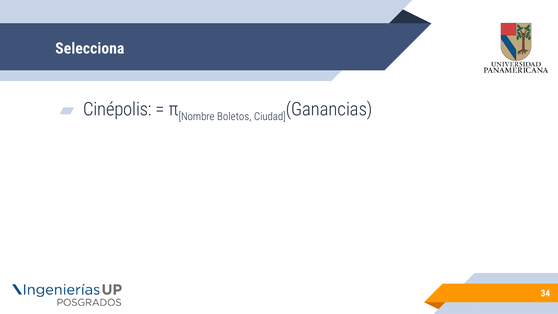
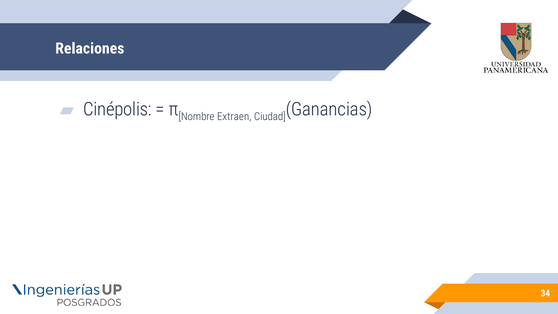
Selecciona: Selecciona -> Relaciones
Boletos: Boletos -> Extraen
